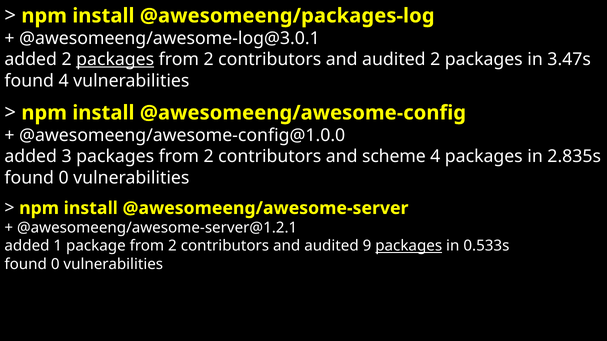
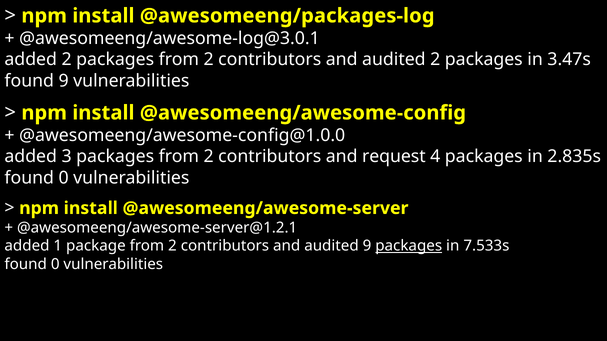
packages at (115, 60) underline: present -> none
found 4: 4 -> 9
scheme: scheme -> request
0.533s: 0.533s -> 7.533s
